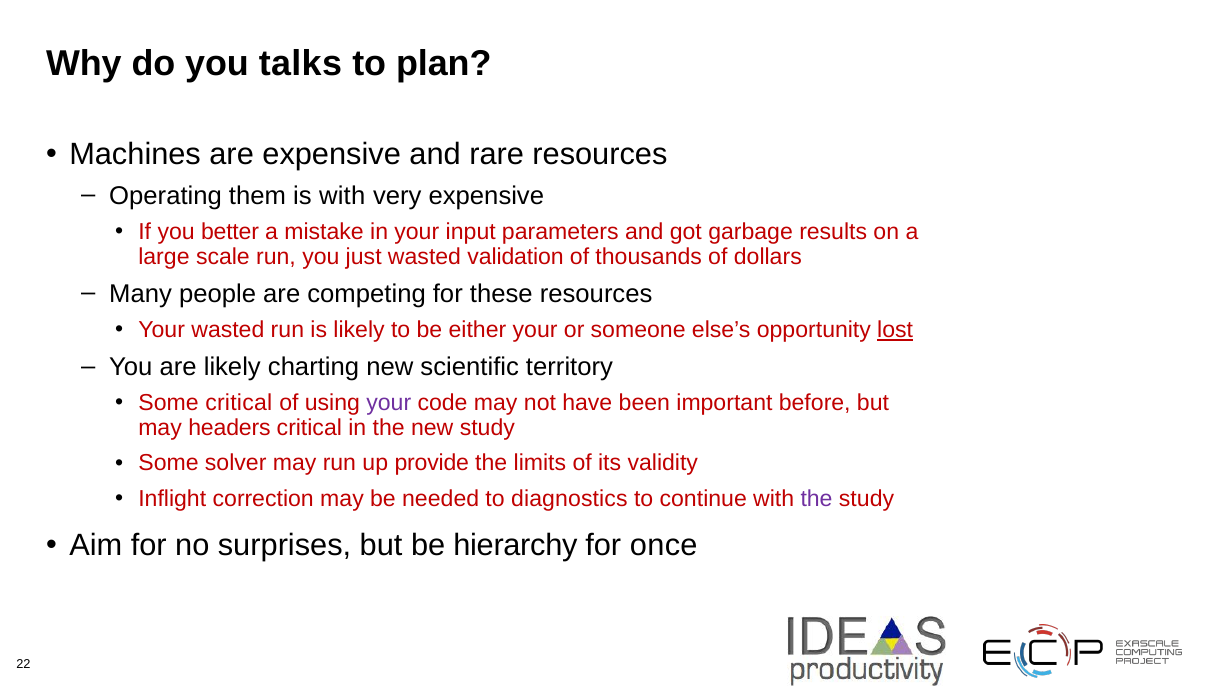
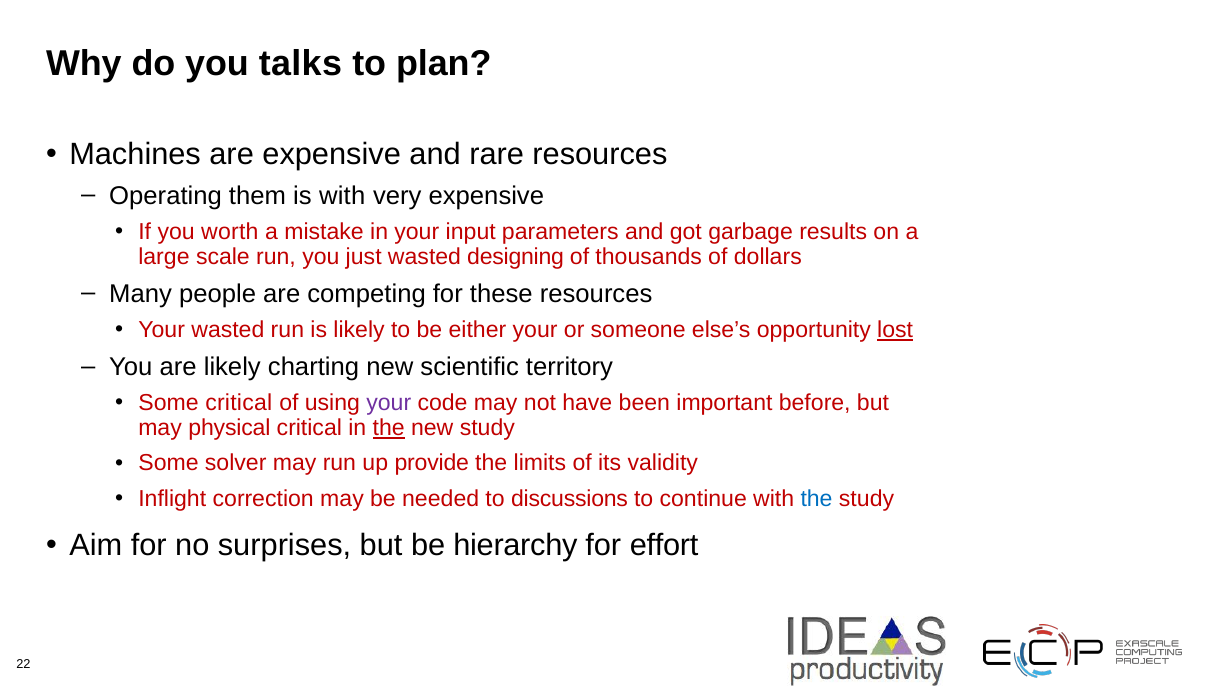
better: better -> worth
validation: validation -> designing
headers: headers -> physical
the at (389, 428) underline: none -> present
diagnostics: diagnostics -> discussions
the at (817, 498) colour: purple -> blue
once: once -> effort
